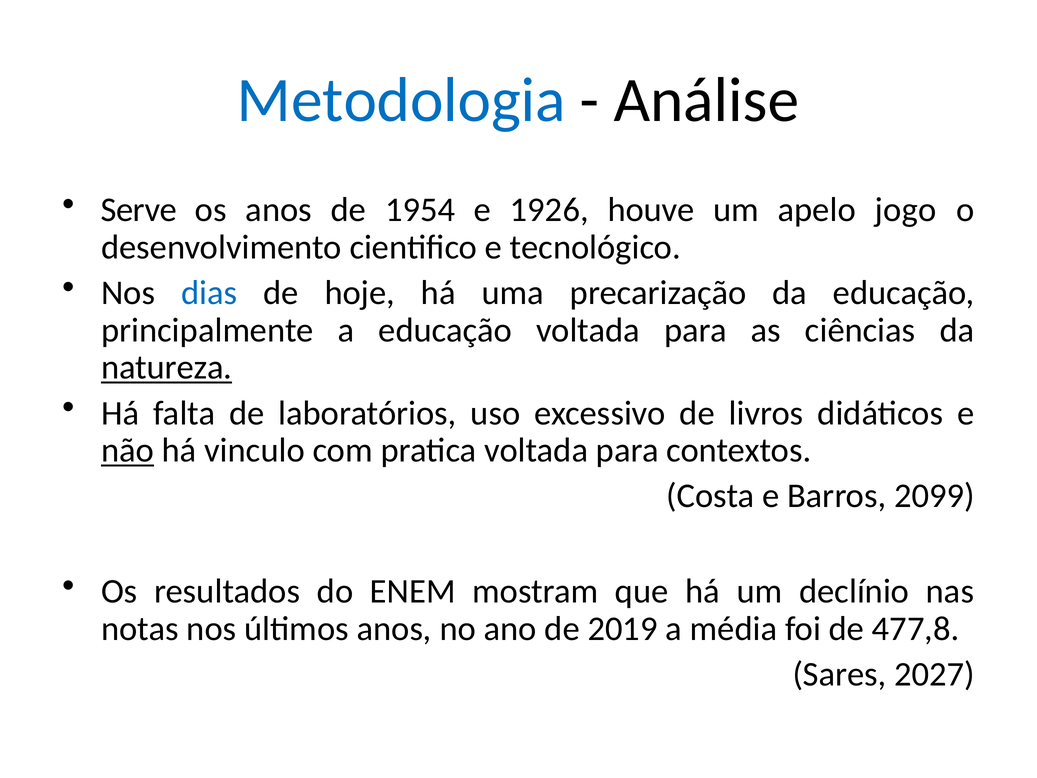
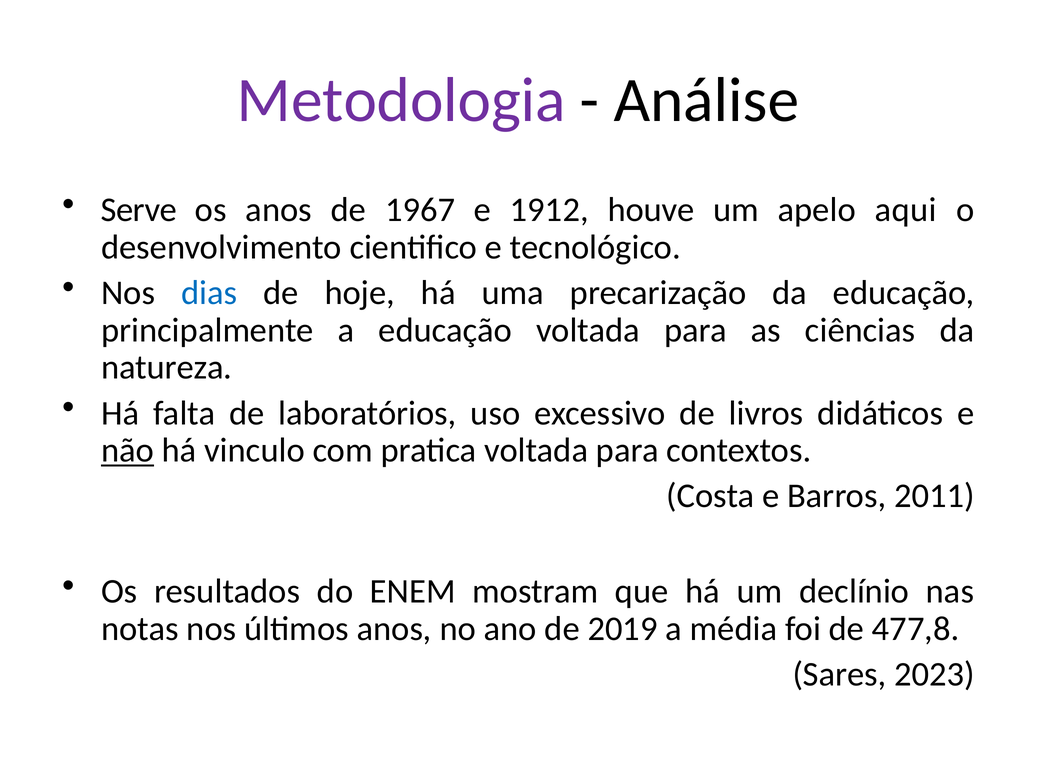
Metodologia colour: blue -> purple
1954: 1954 -> 1967
1926: 1926 -> 1912
jogo: jogo -> aqui
natureza underline: present -> none
2099: 2099 -> 2011
2027: 2027 -> 2023
